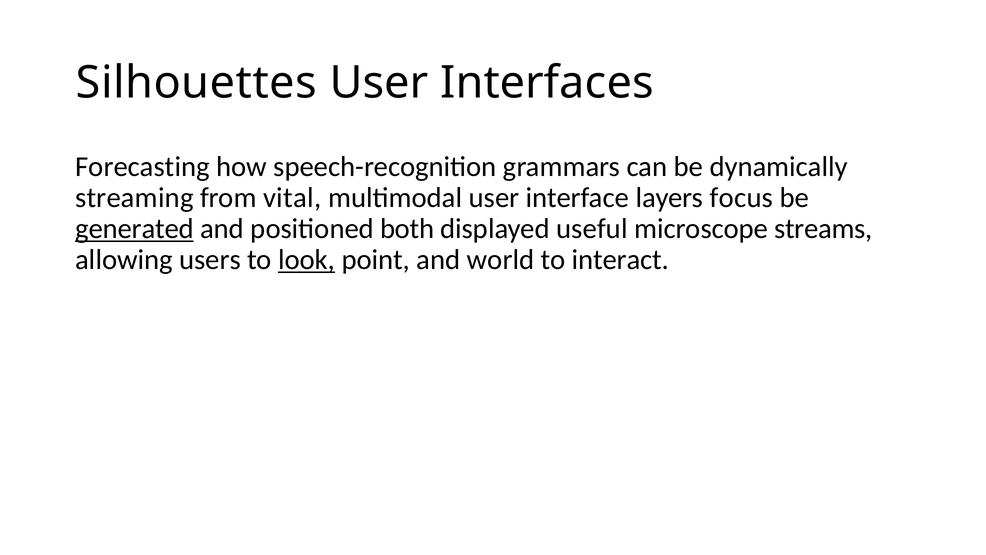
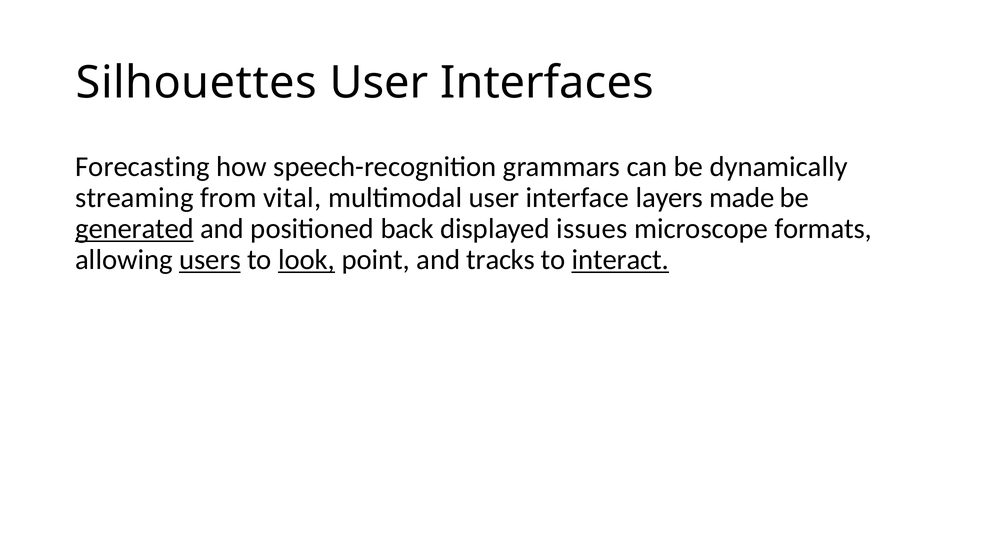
focus: focus -> made
both: both -> back
useful: useful -> issues
streams: streams -> formats
users underline: none -> present
world: world -> tracks
interact underline: none -> present
